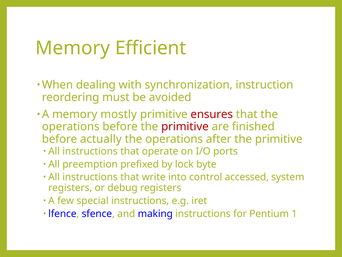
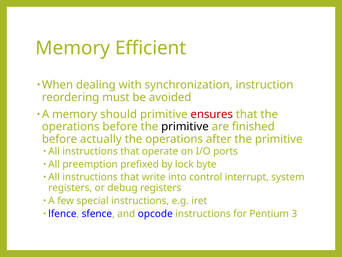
mostly: mostly -> should
primitive at (185, 126) colour: red -> black
accessed: accessed -> interrupt
making: making -> opcode
1: 1 -> 3
